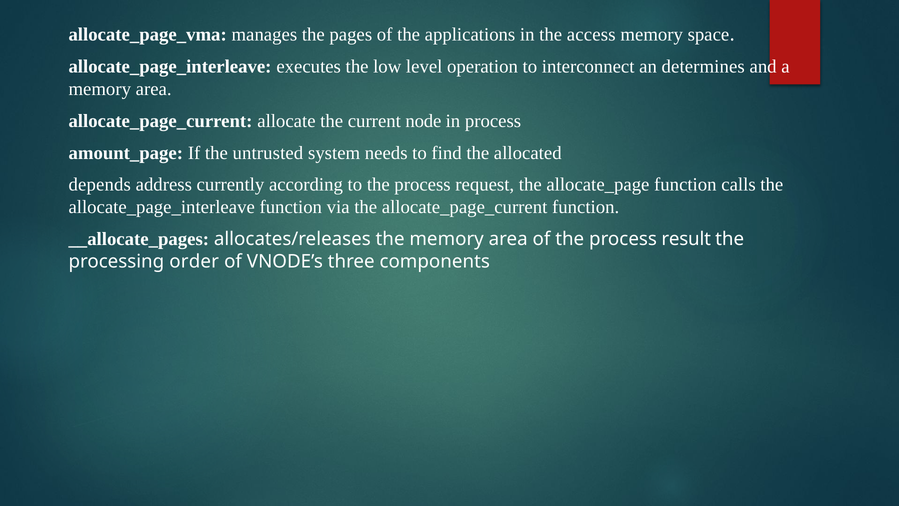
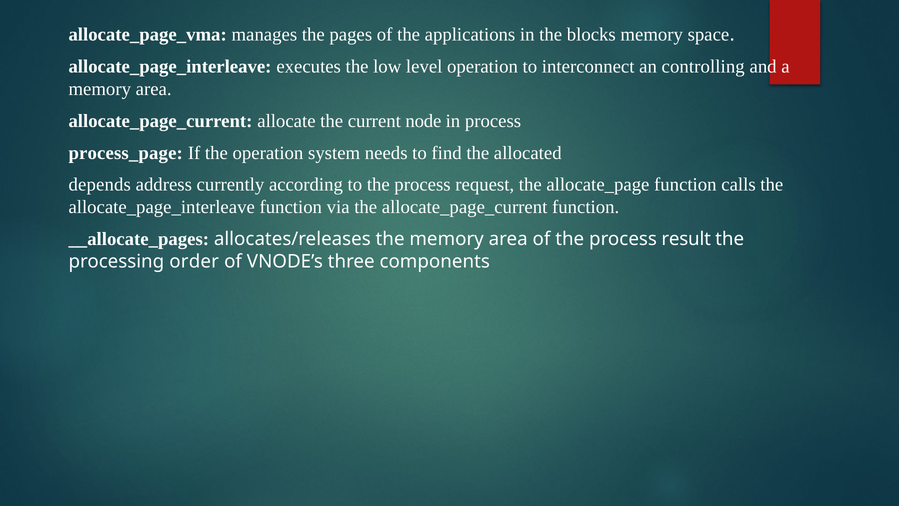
access: access -> blocks
determines: determines -> controlling
amount_page: amount_page -> process_page
the untrusted: untrusted -> operation
